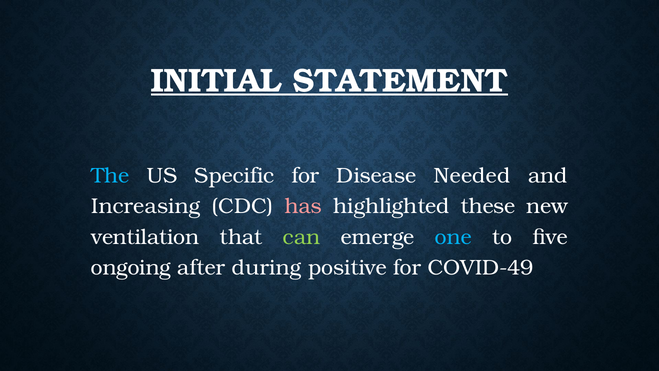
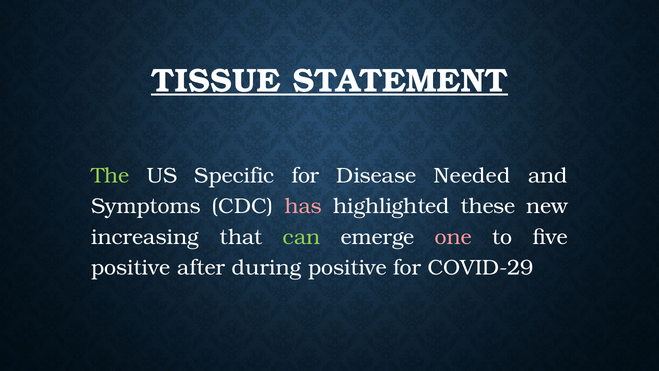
INITIAL: INITIAL -> TISSUE
The colour: light blue -> light green
Increasing: Increasing -> Symptoms
ventilation: ventilation -> increasing
one colour: light blue -> pink
ongoing at (131, 267): ongoing -> positive
COVID-49: COVID-49 -> COVID-29
